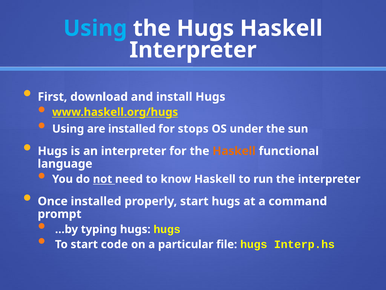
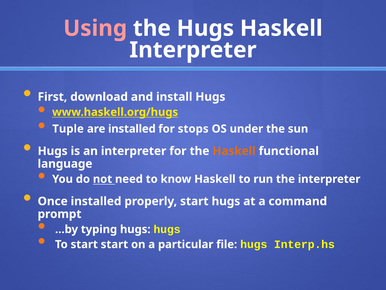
Using at (95, 28) colour: light blue -> pink
Using at (68, 129): Using -> Tuple
start code: code -> start
